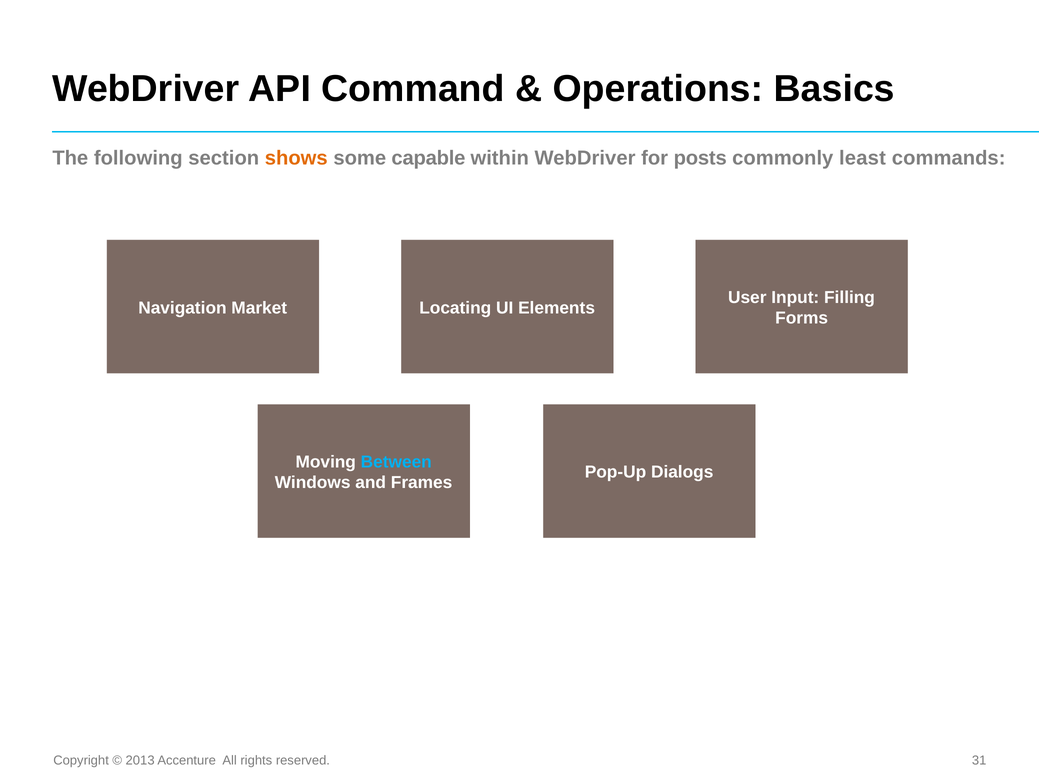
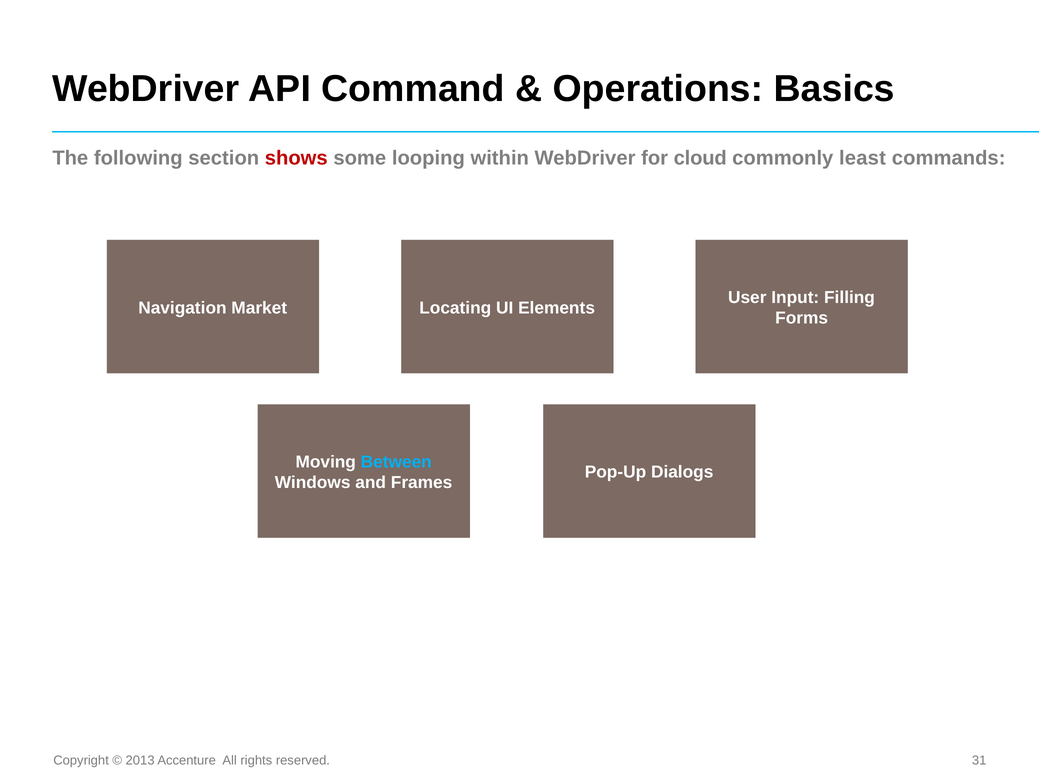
shows colour: orange -> red
capable: capable -> looping
posts: posts -> cloud
